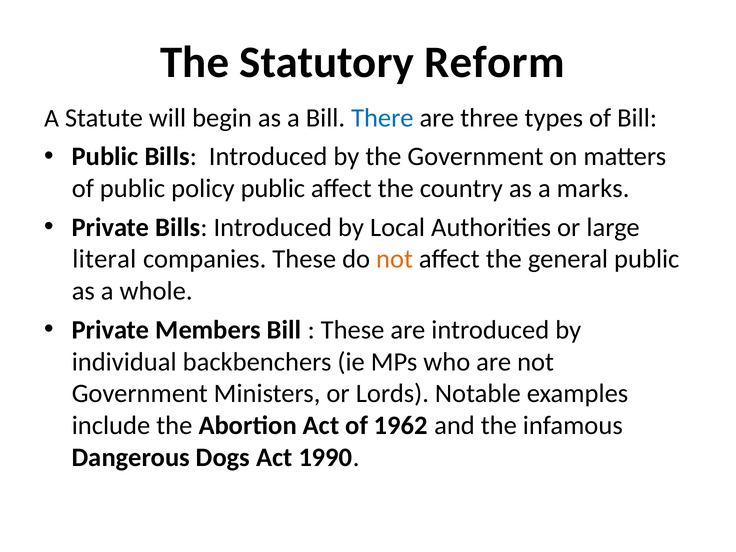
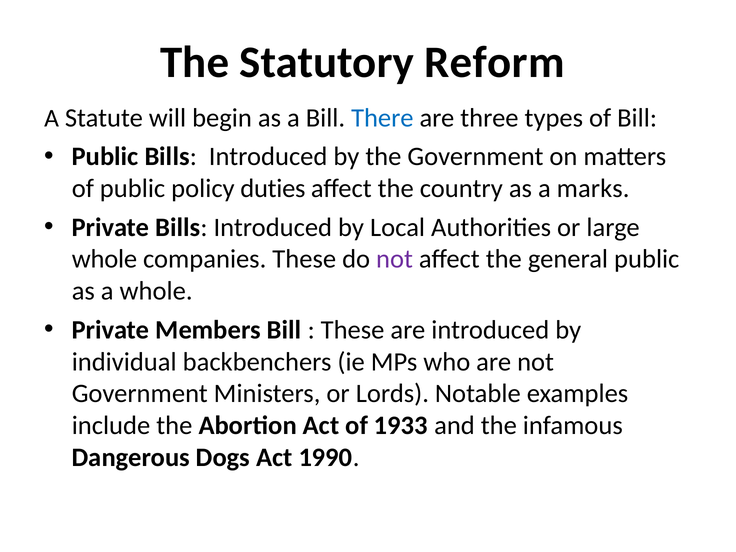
policy public: public -> duties
literal at (104, 259): literal -> whole
not at (395, 259) colour: orange -> purple
1962: 1962 -> 1933
